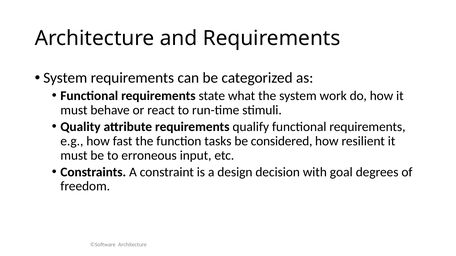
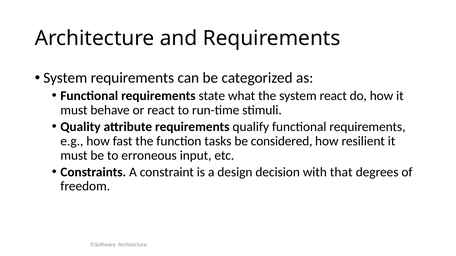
system work: work -> react
goal: goal -> that
